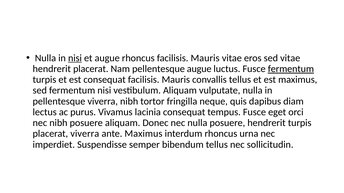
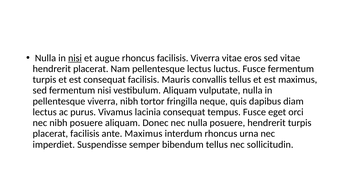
rhoncus facilisis Mauris: Mauris -> Viverra
pellentesque augue: augue -> lectus
fermentum at (291, 69) underline: present -> none
placerat viverra: viverra -> facilisis
